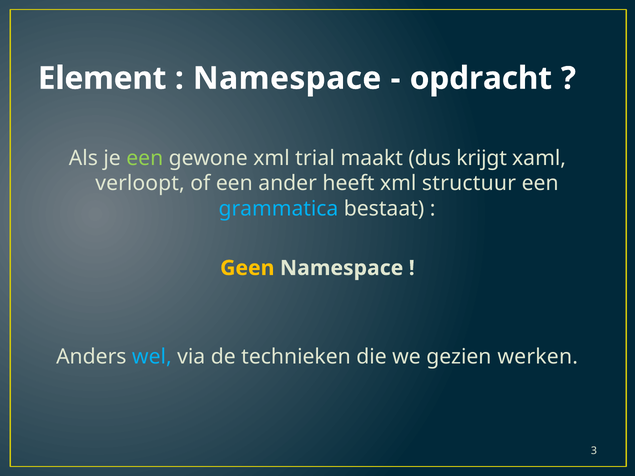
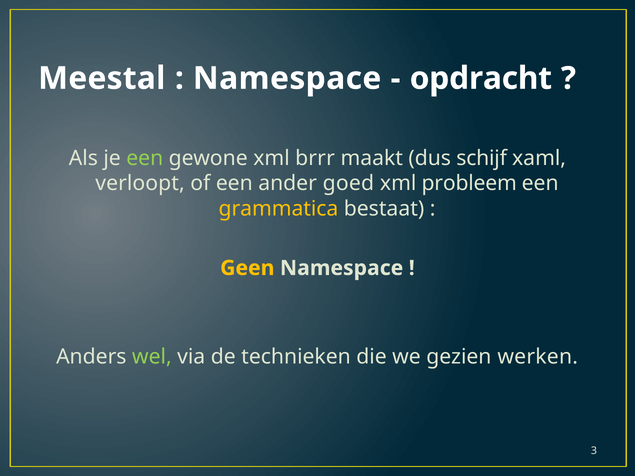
Element: Element -> Meestal
trial: trial -> brrr
krijgt: krijgt -> schijf
heeft: heeft -> goed
structuur: structuur -> probleem
grammatica colour: light blue -> yellow
wel colour: light blue -> light green
